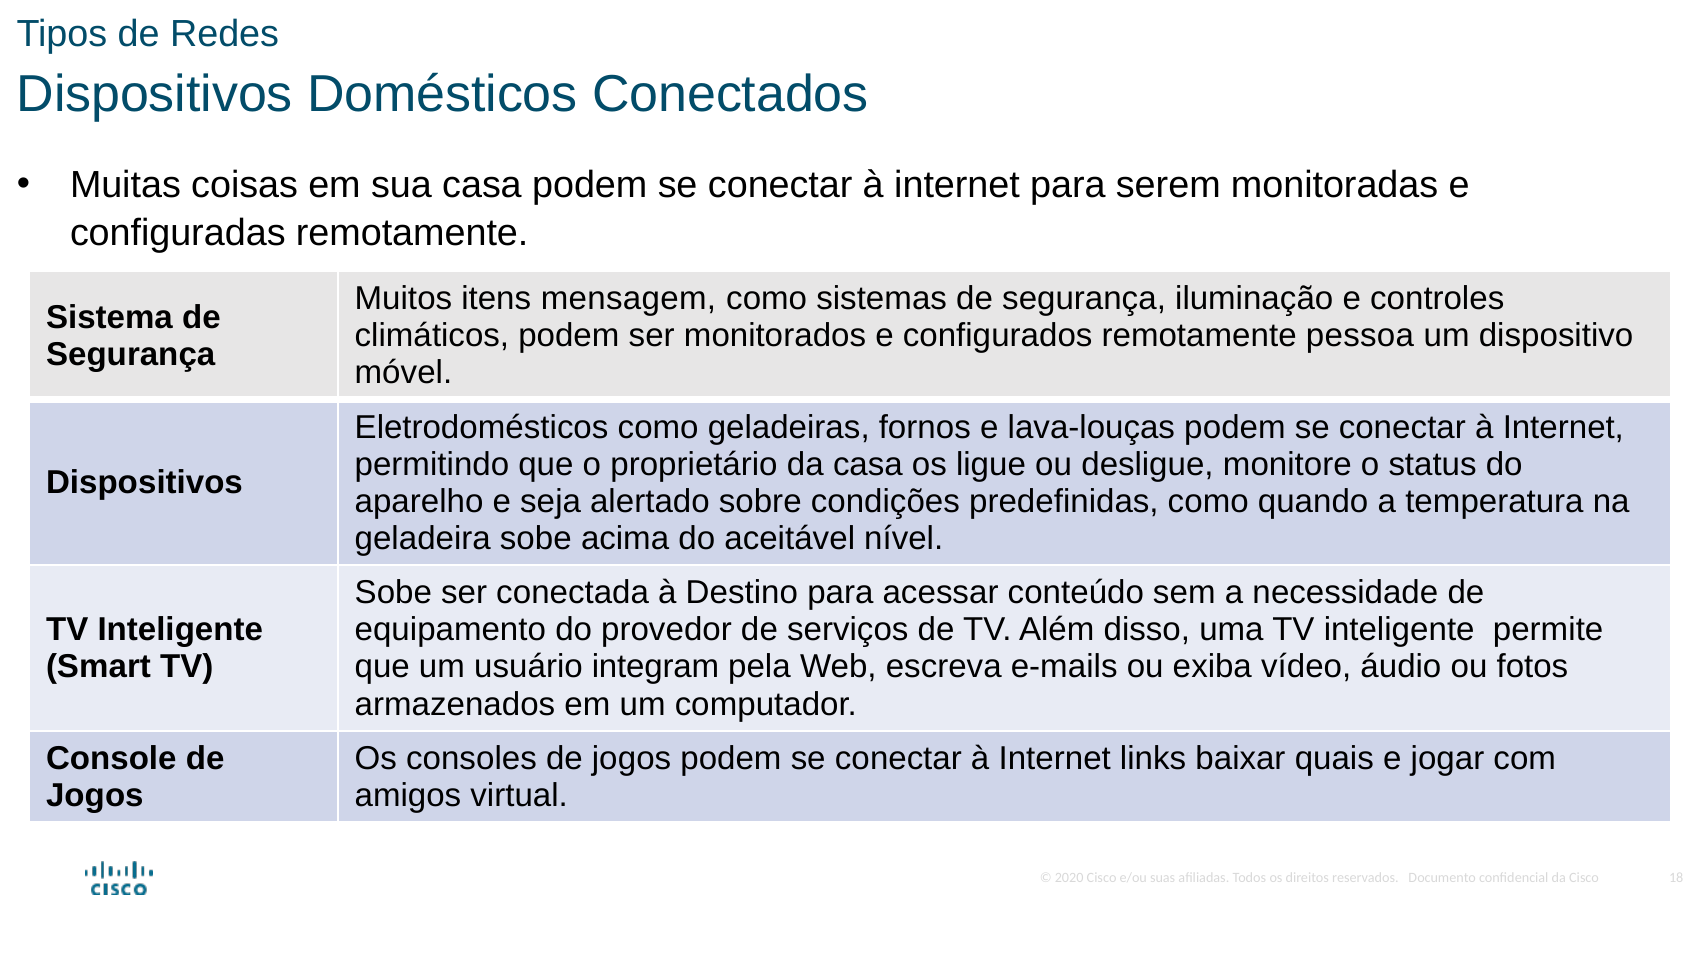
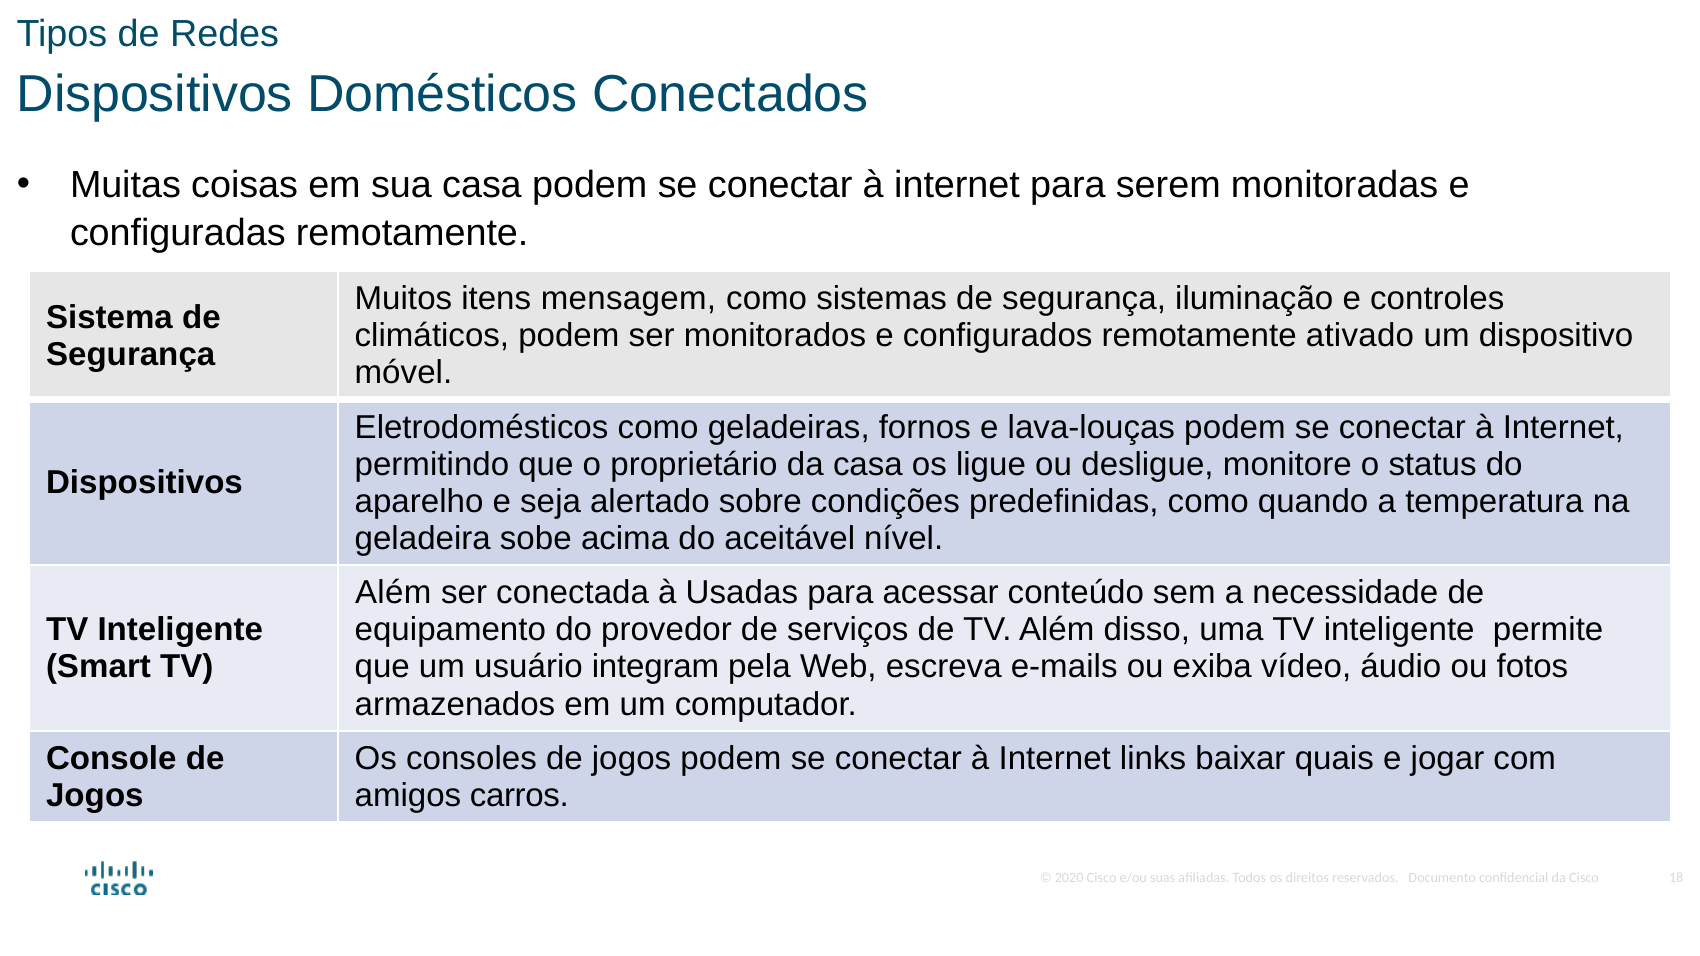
pessoa: pessoa -> ativado
Sobe at (393, 593): Sobe -> Além
Destino: Destino -> Usadas
virtual: virtual -> carros
